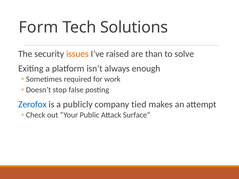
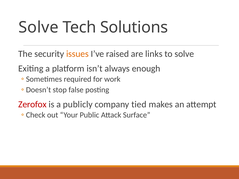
Form at (38, 27): Form -> Solve
than: than -> links
Zerofox colour: blue -> red
